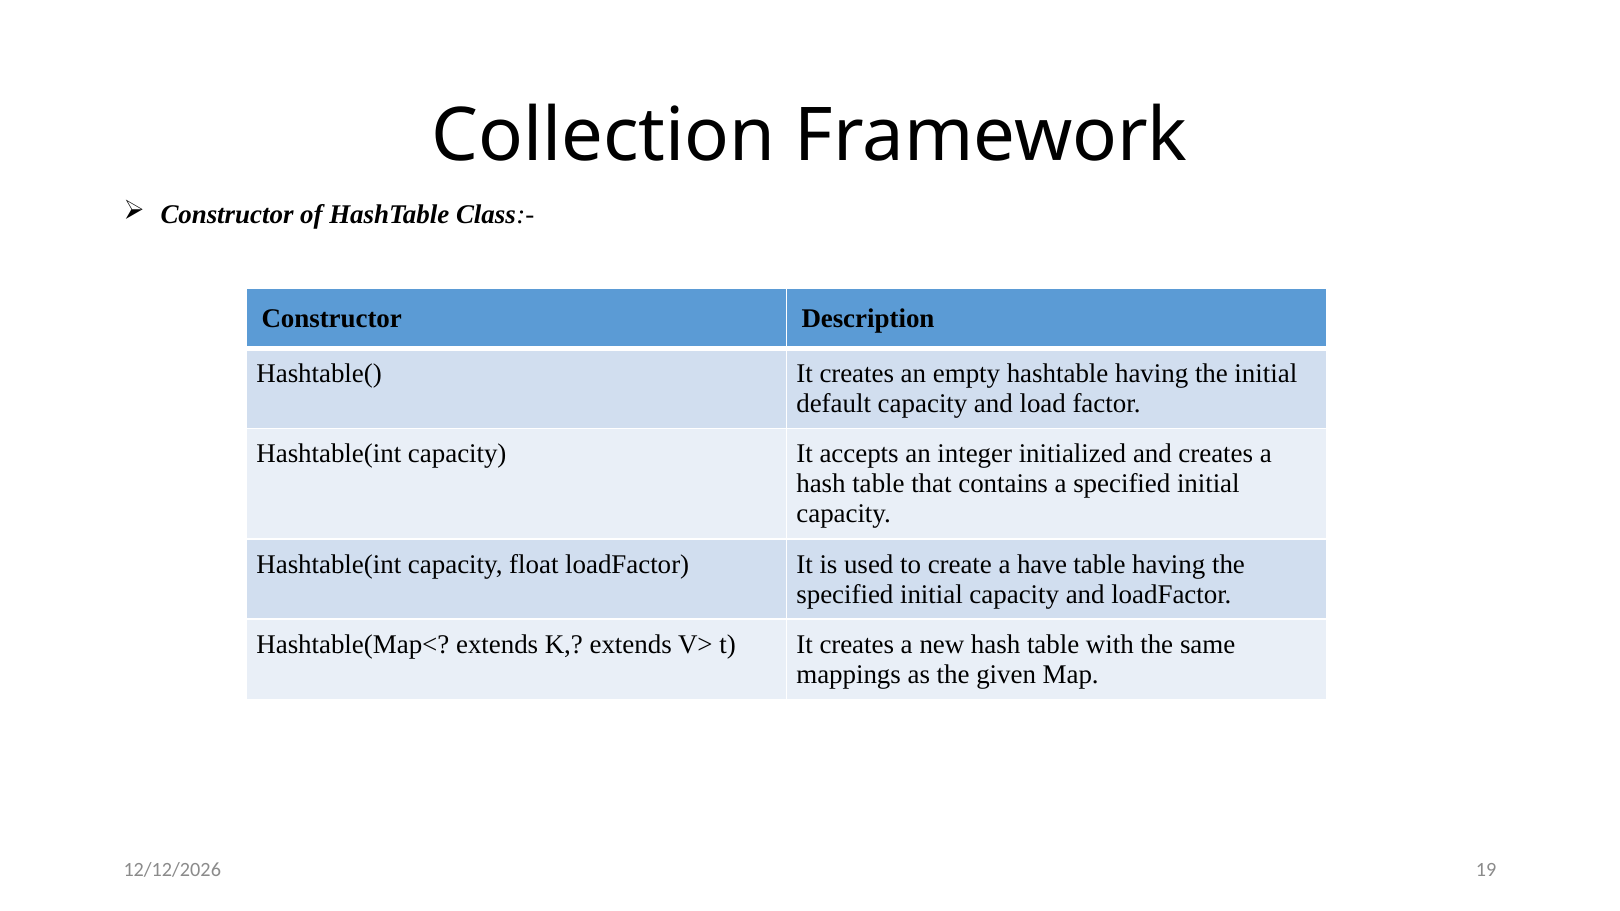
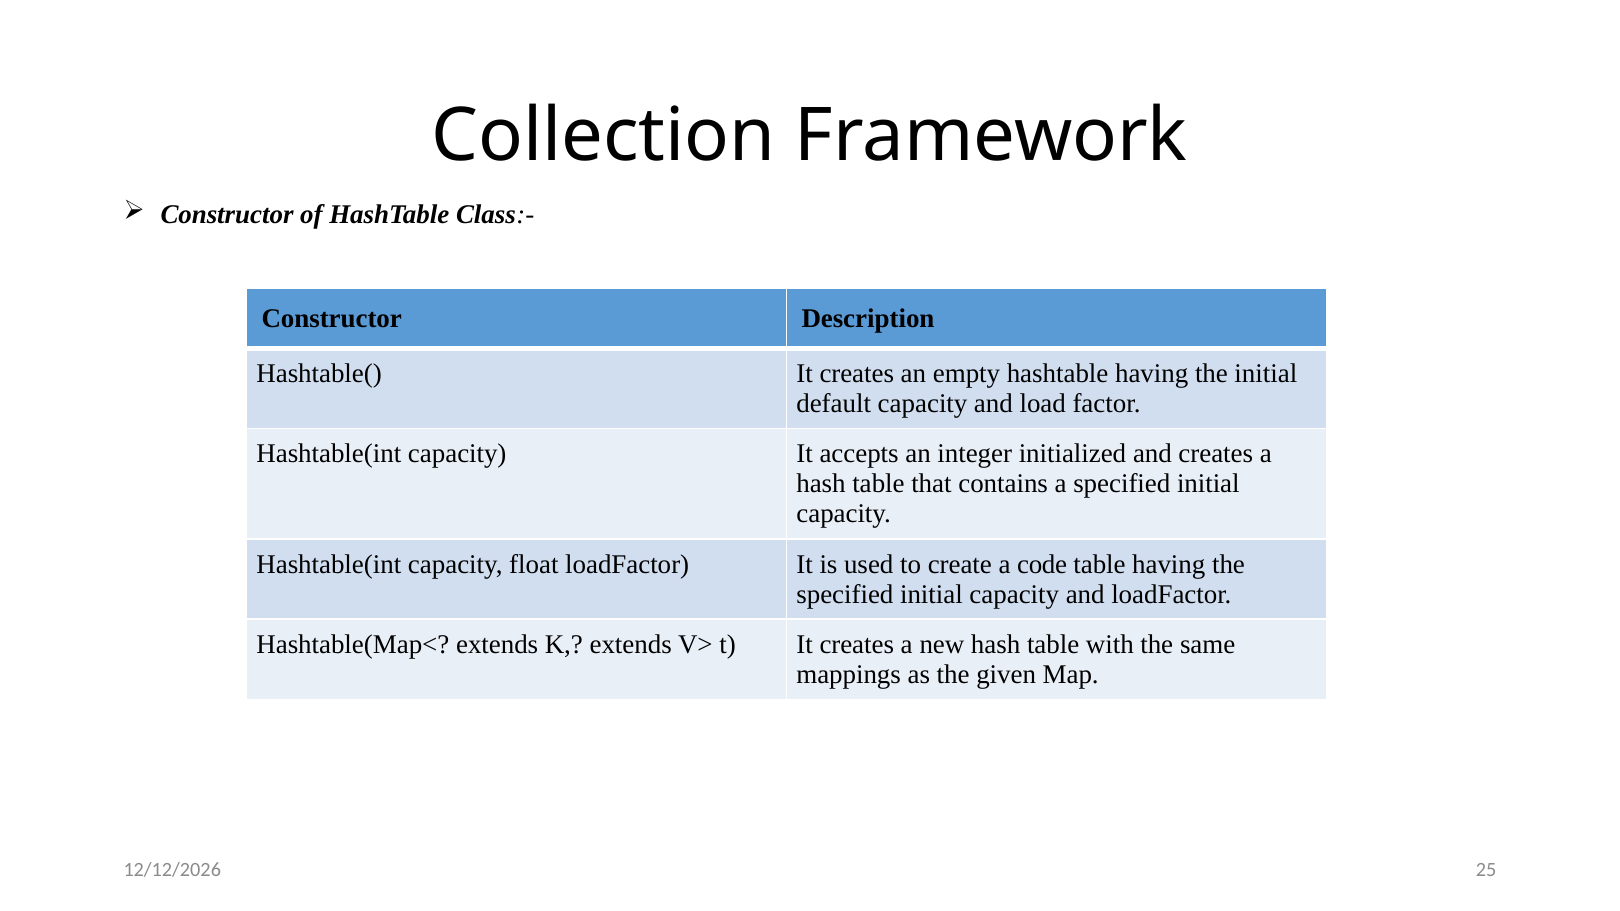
have: have -> code
19: 19 -> 25
